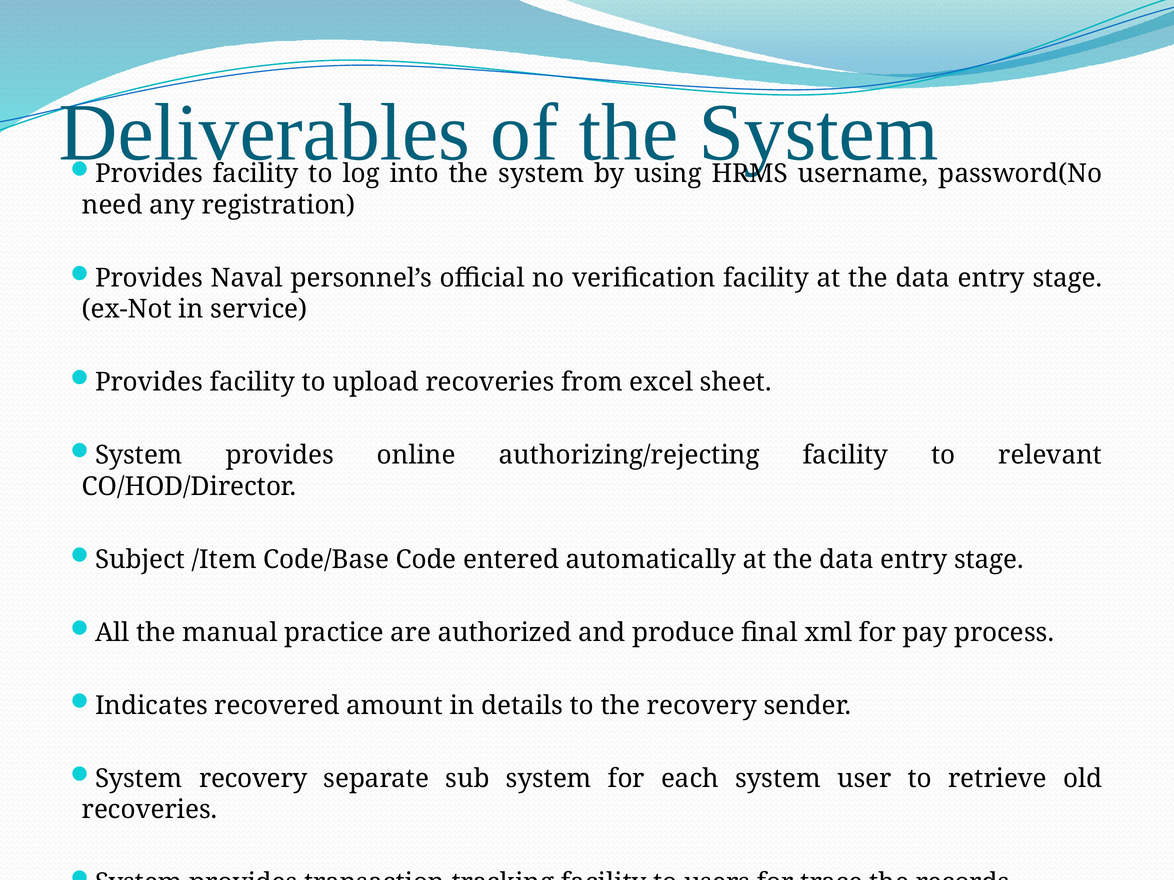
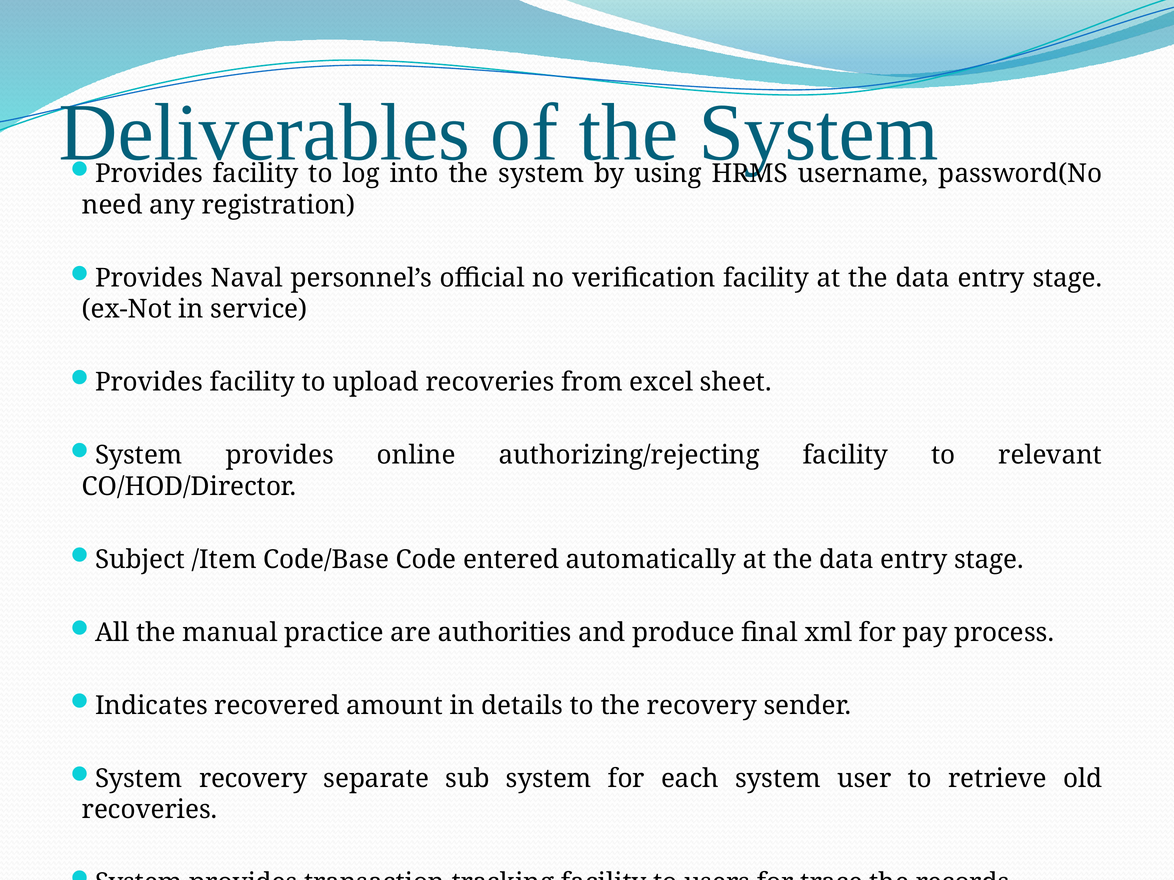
authorized: authorized -> authorities
